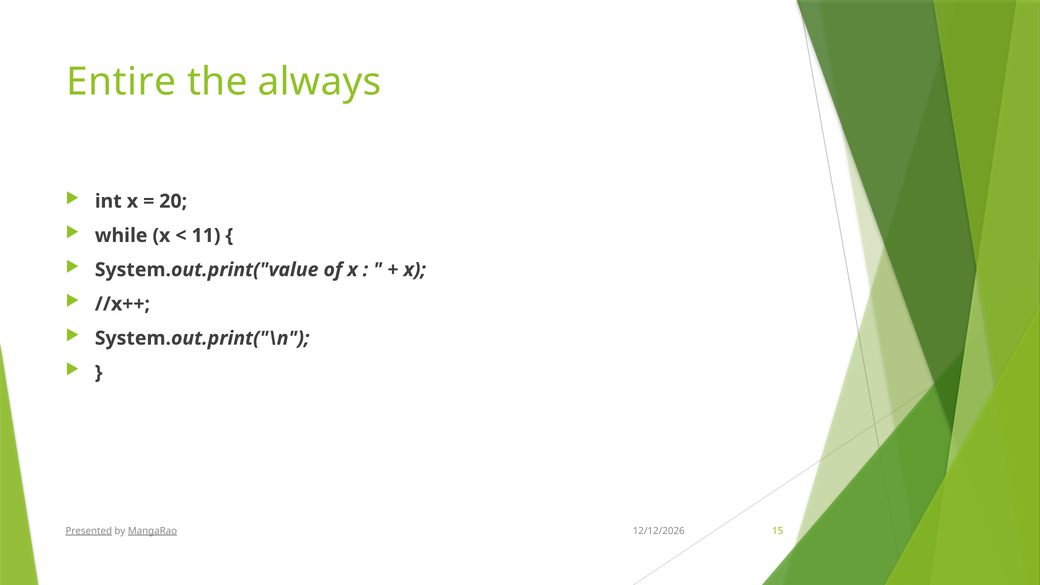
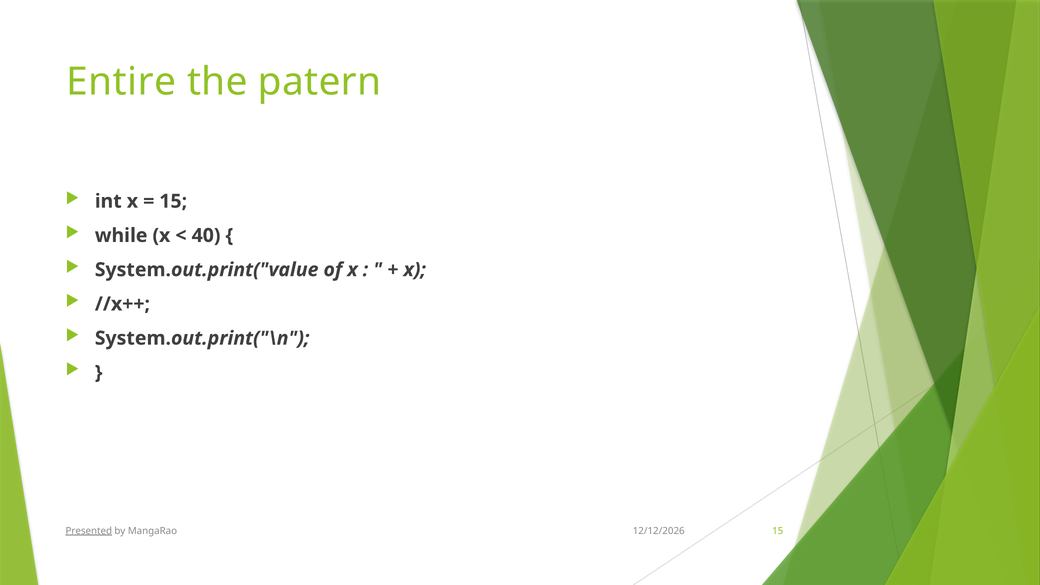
always: always -> patern
20 at (173, 201): 20 -> 15
11: 11 -> 40
MangaRao underline: present -> none
